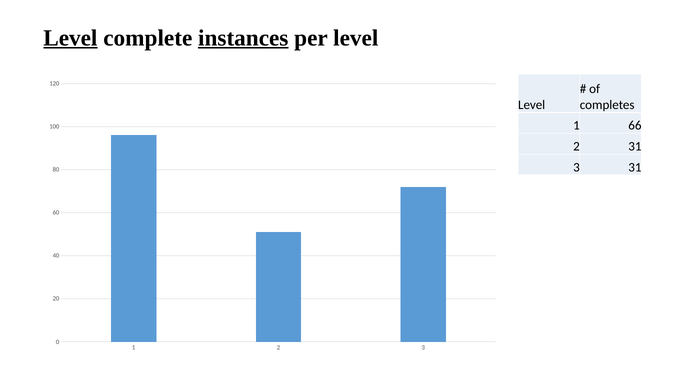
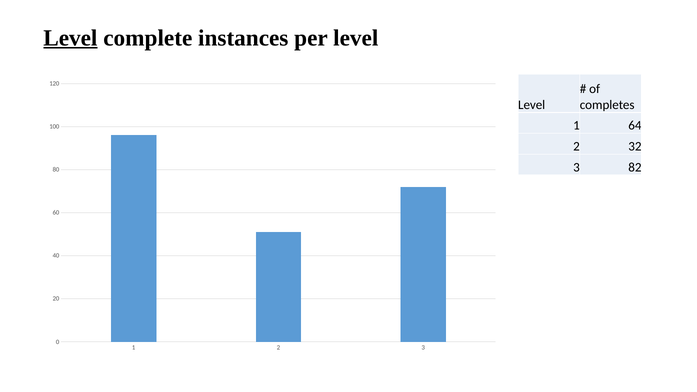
instances underline: present -> none
66: 66 -> 64
2 31: 31 -> 32
3 31: 31 -> 82
